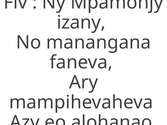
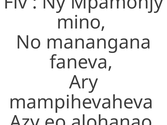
izany: izany -> mino
